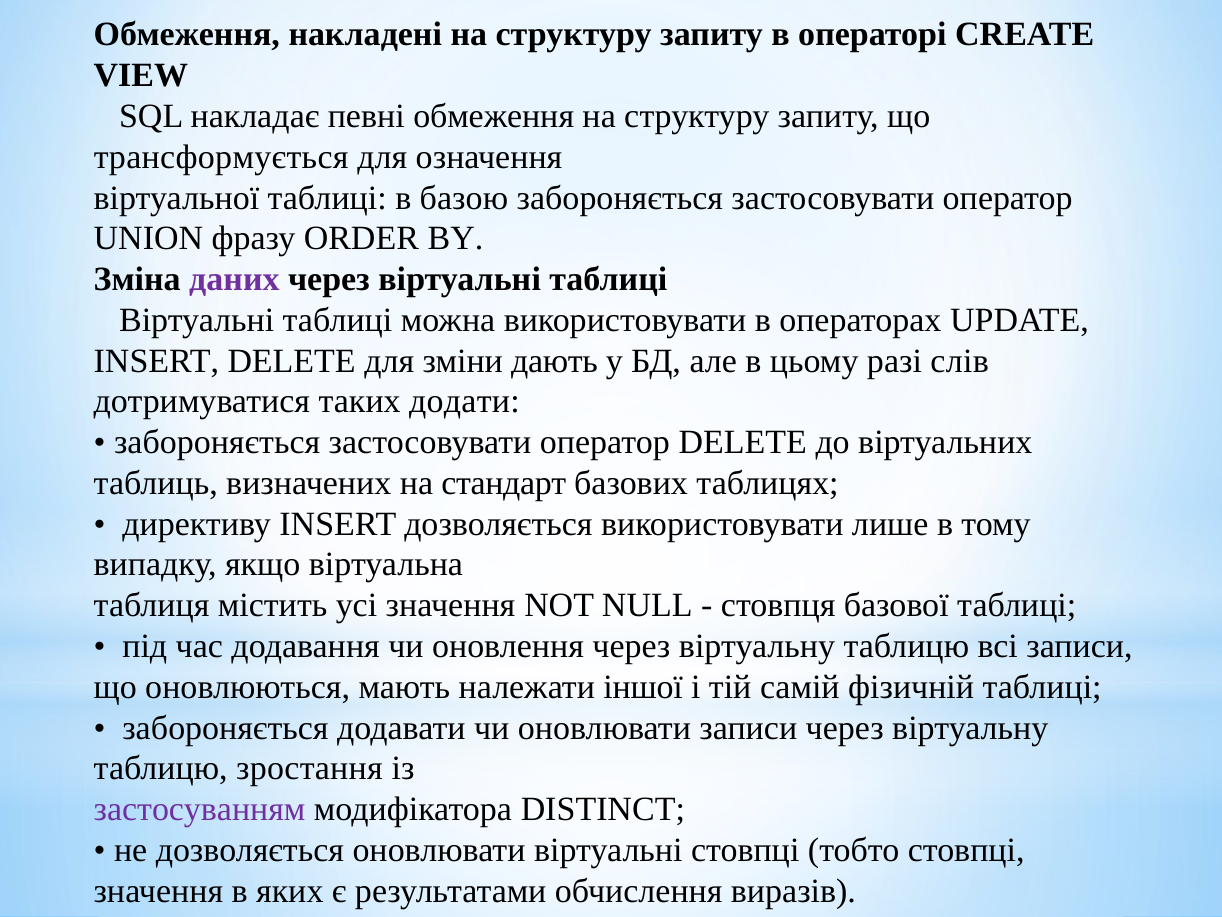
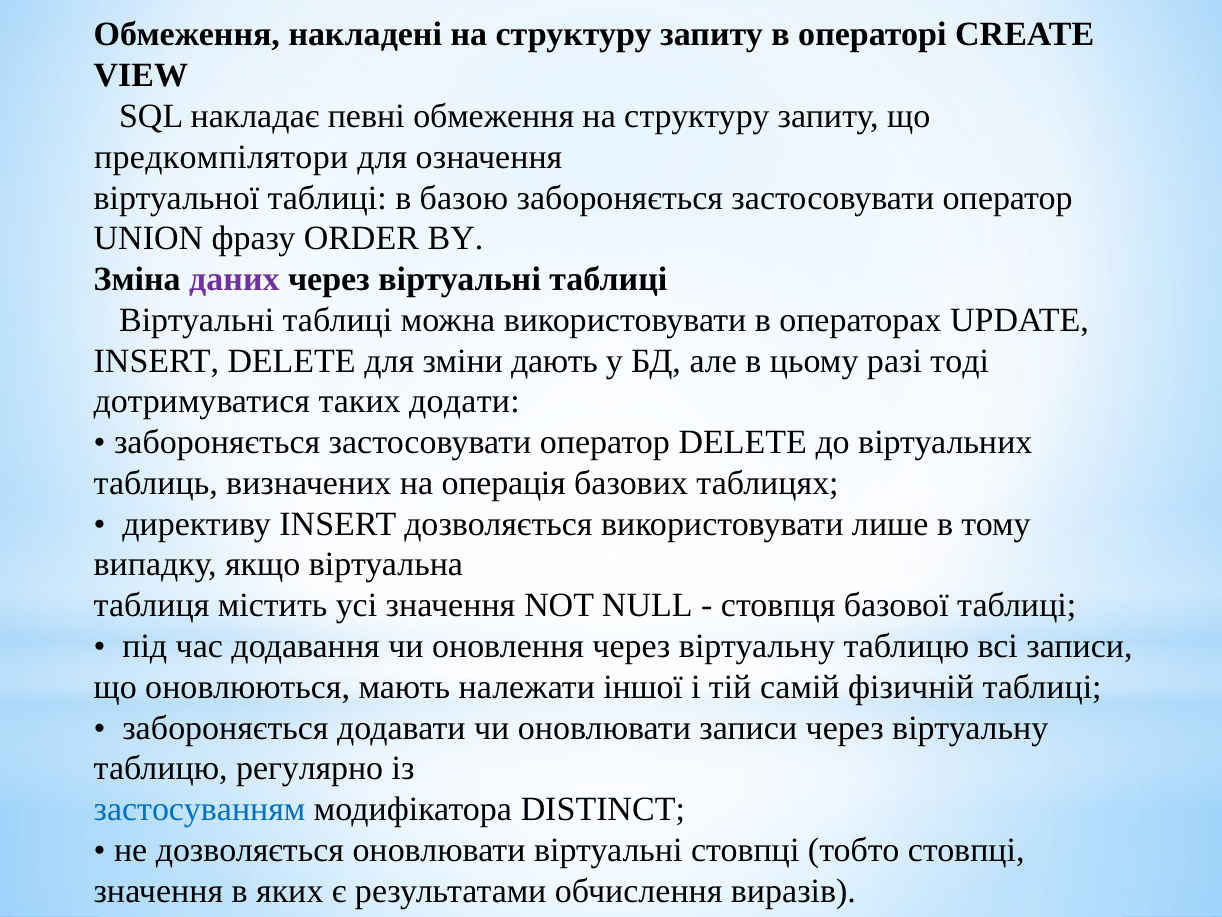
трансформується: трансформується -> предкомпілятори
слів: слів -> тоді
стандарт: стандарт -> операція
зростання: зростання -> регулярно
застосуванням colour: purple -> blue
